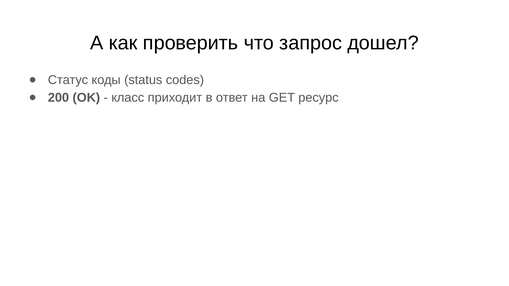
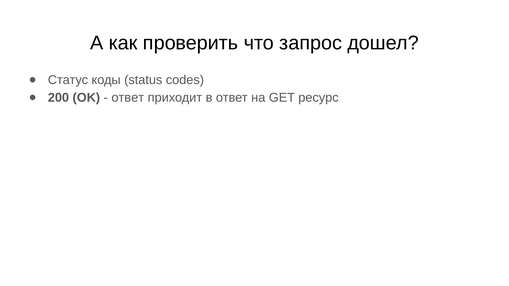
класс at (128, 98): класс -> ответ
